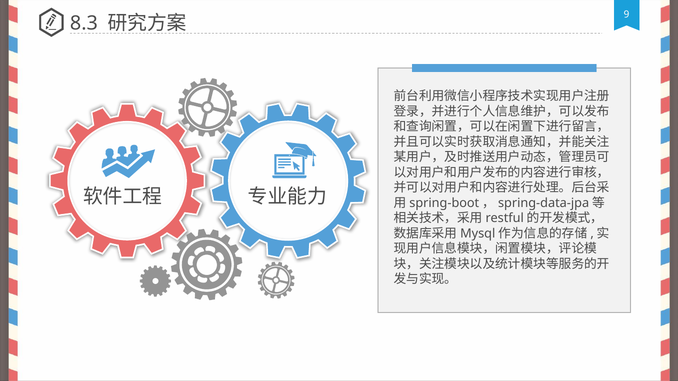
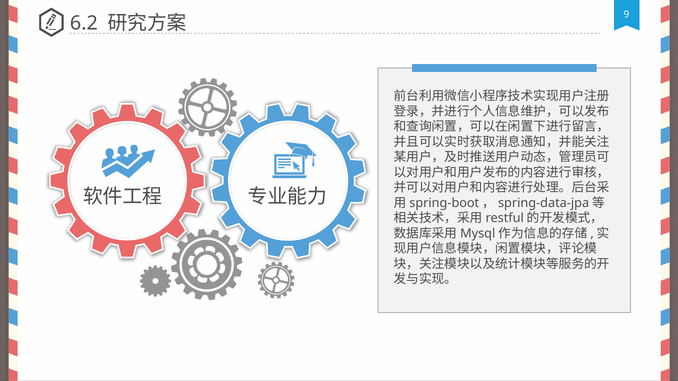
8.3: 8.3 -> 6.2
